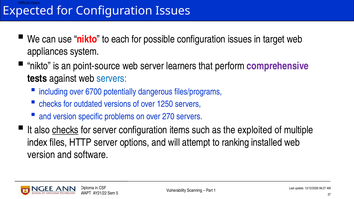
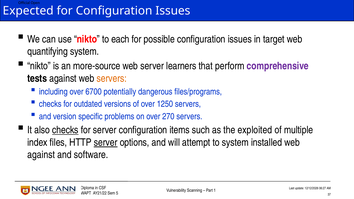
appliances: appliances -> quantifying
point-source: point-source -> more-source
servers at (112, 78) colour: blue -> orange
server at (106, 143) underline: none -> present
to ranking: ranking -> system
version at (41, 155): version -> against
